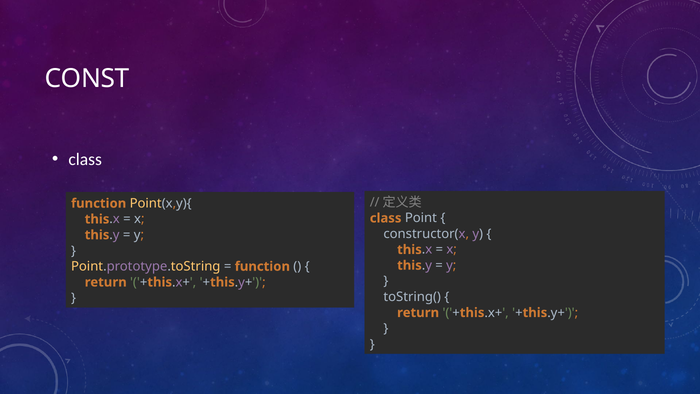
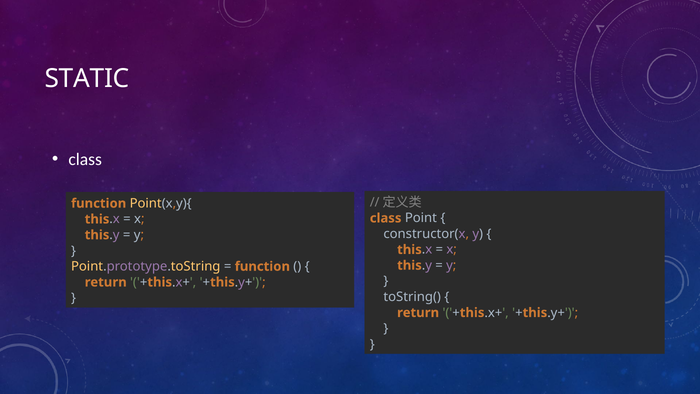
CONST: CONST -> STATIC
